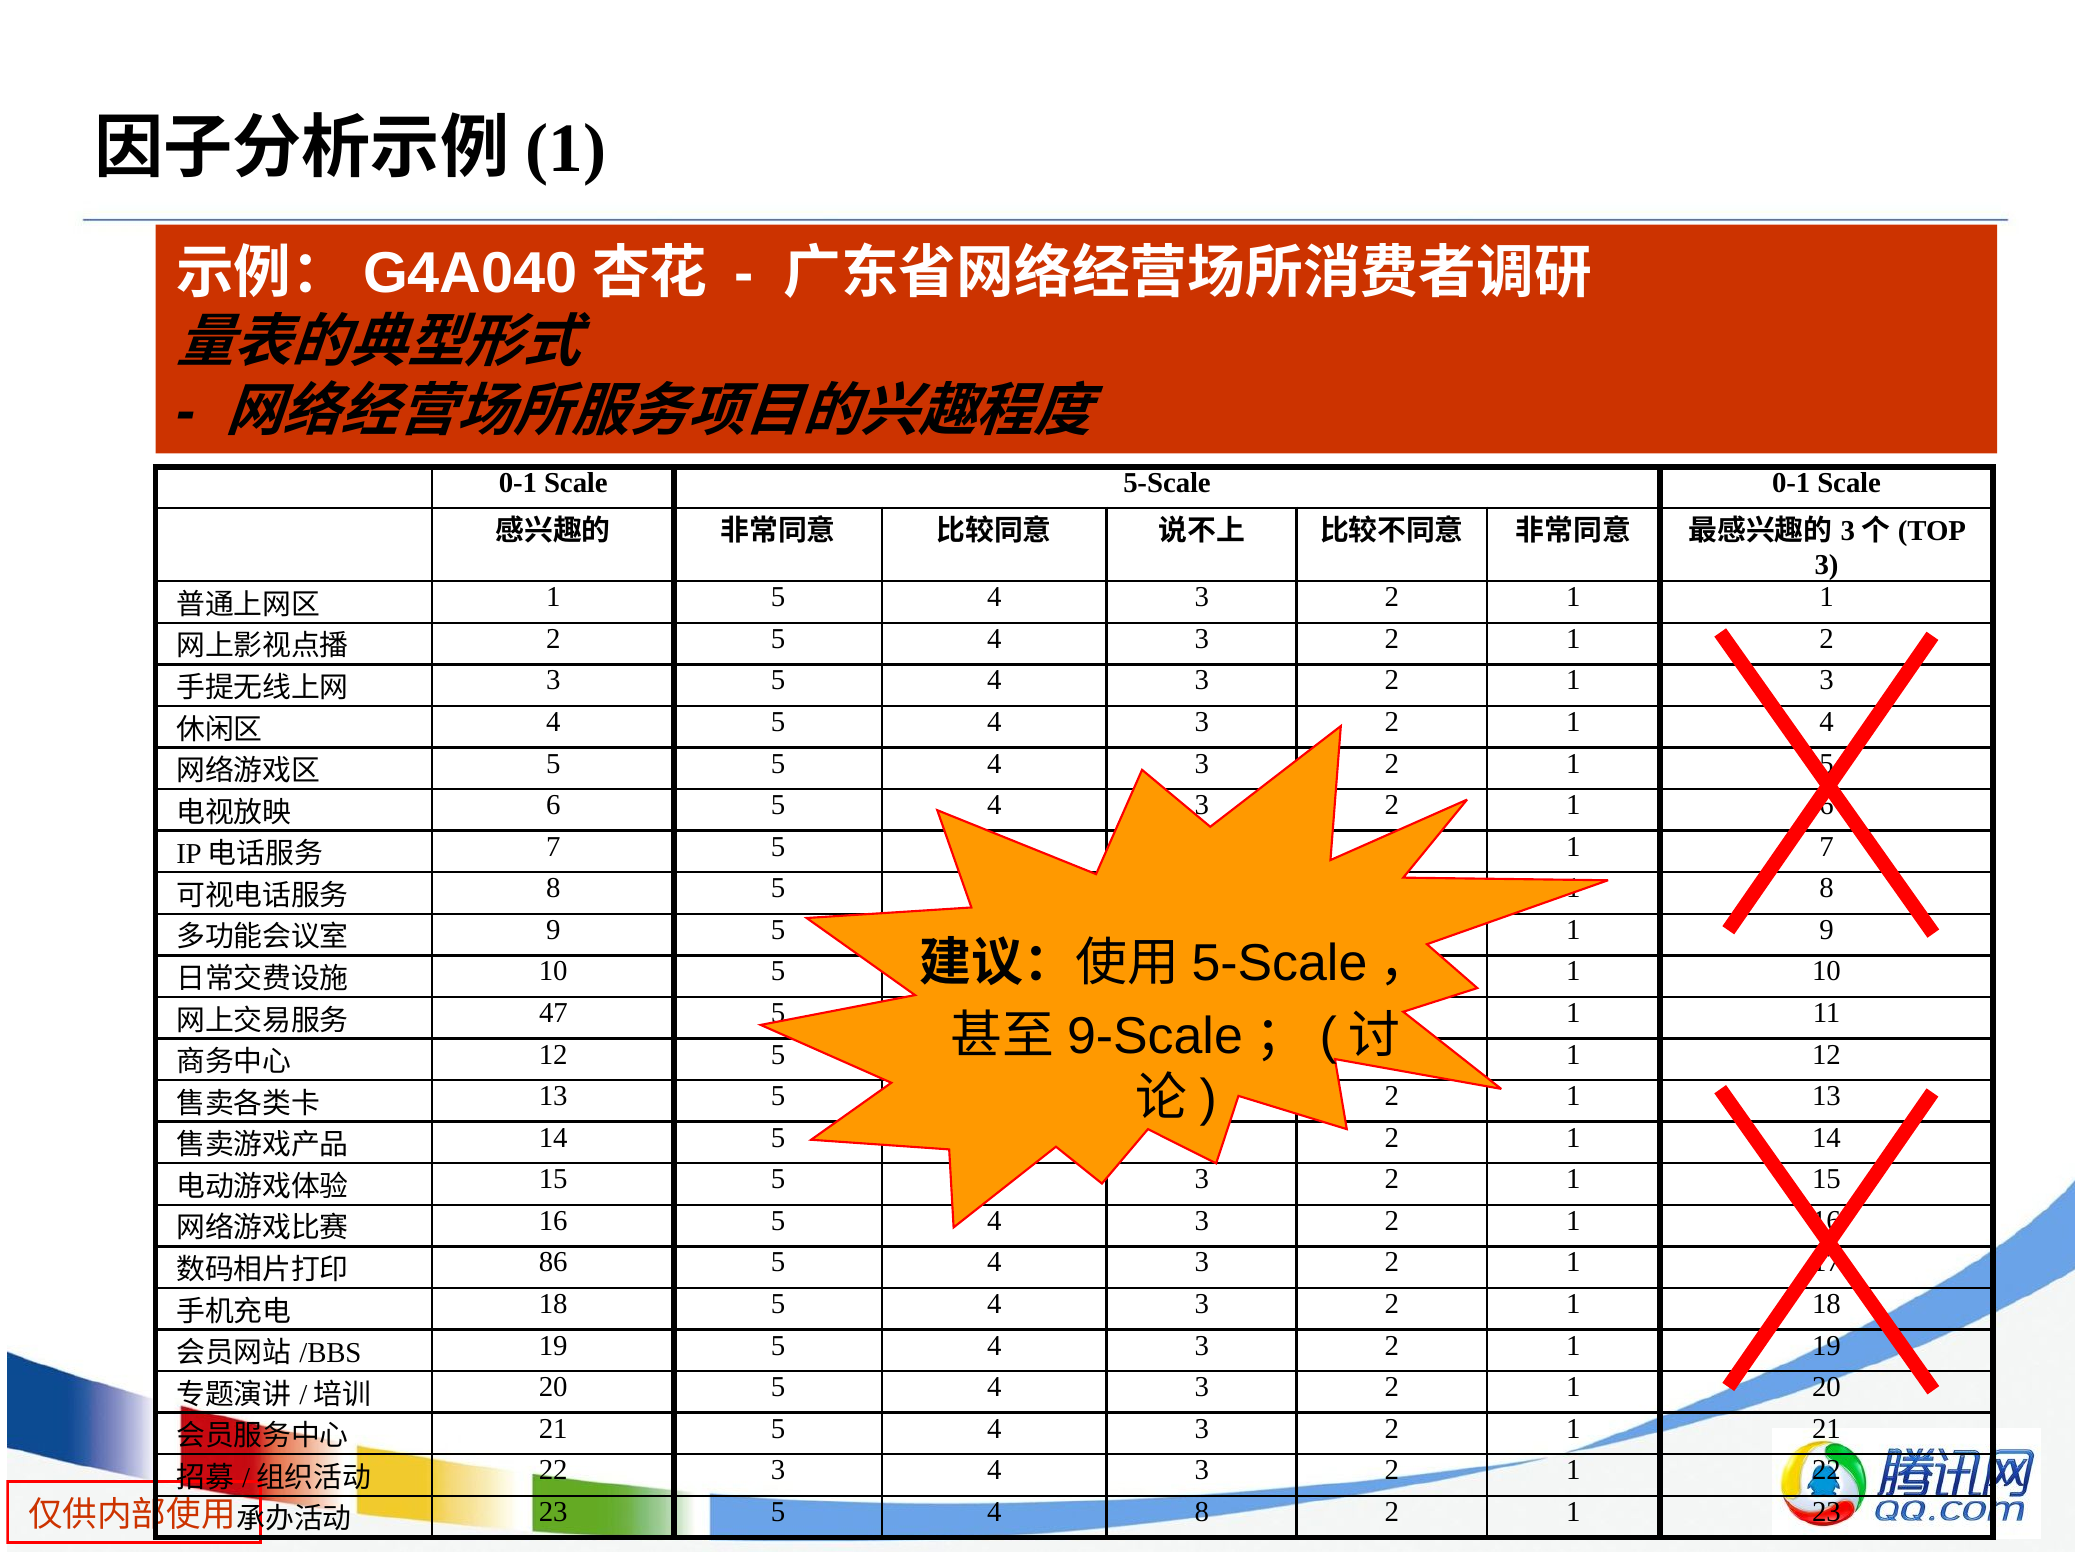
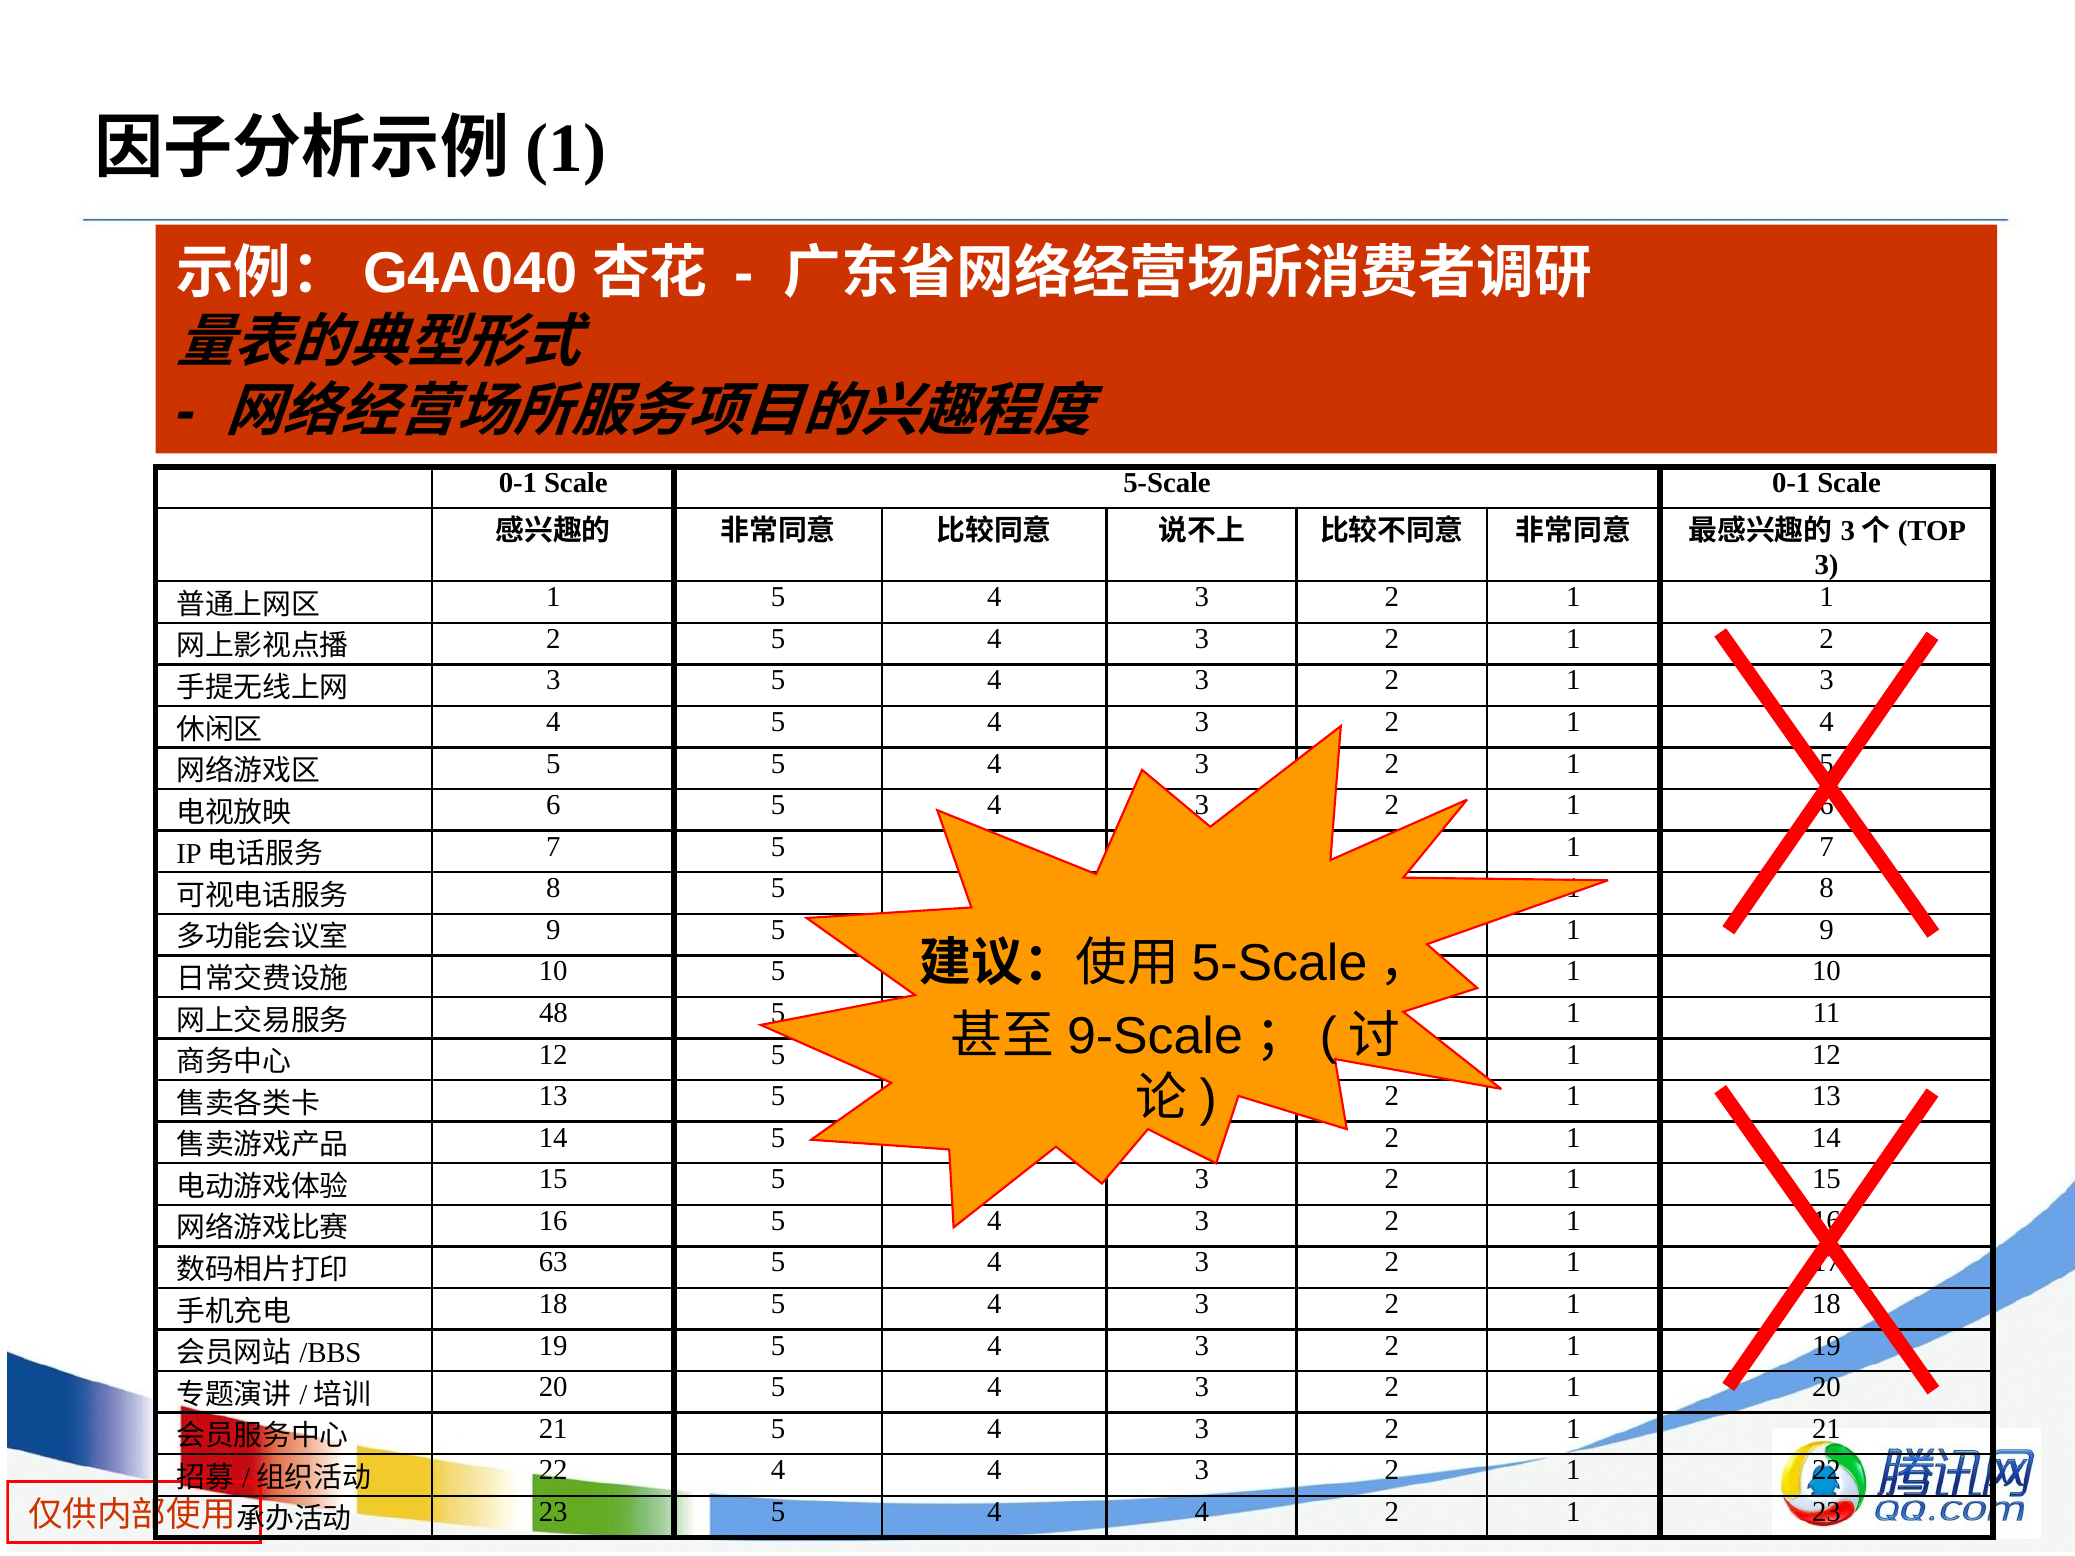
47: 47 -> 48
86: 86 -> 63
22 3: 3 -> 4
5 4 8: 8 -> 4
